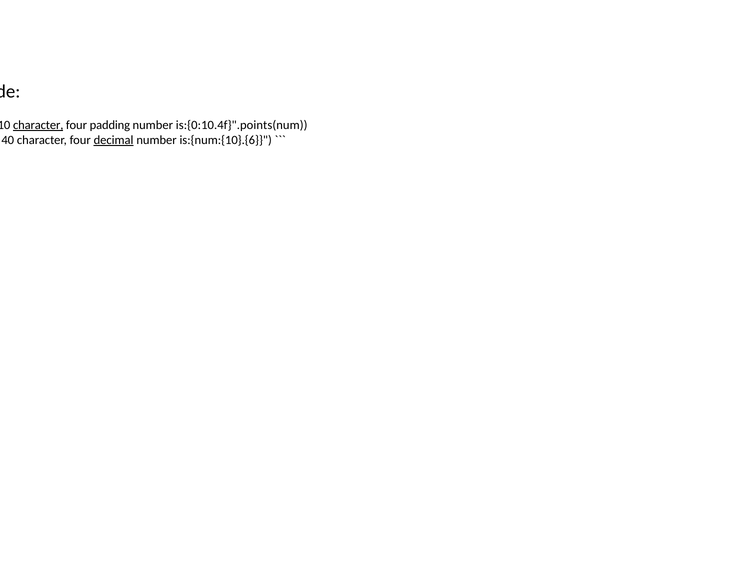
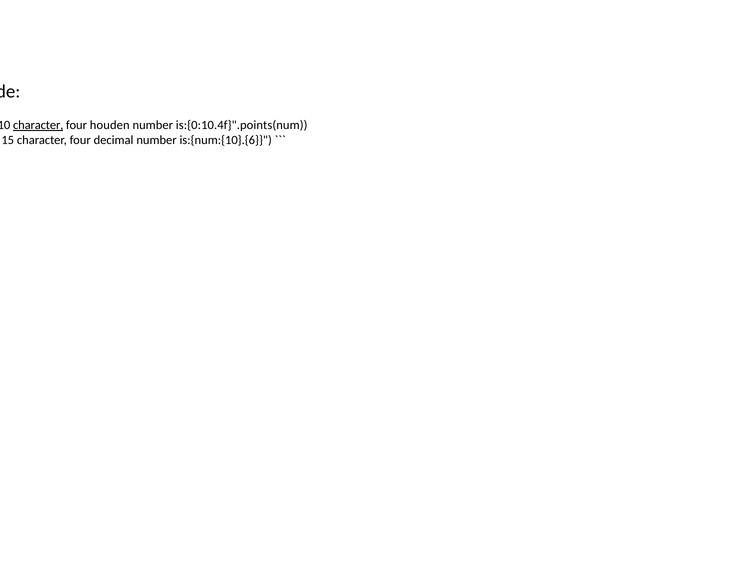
padding: padding -> houden
40: 40 -> 15
decimal underline: present -> none
